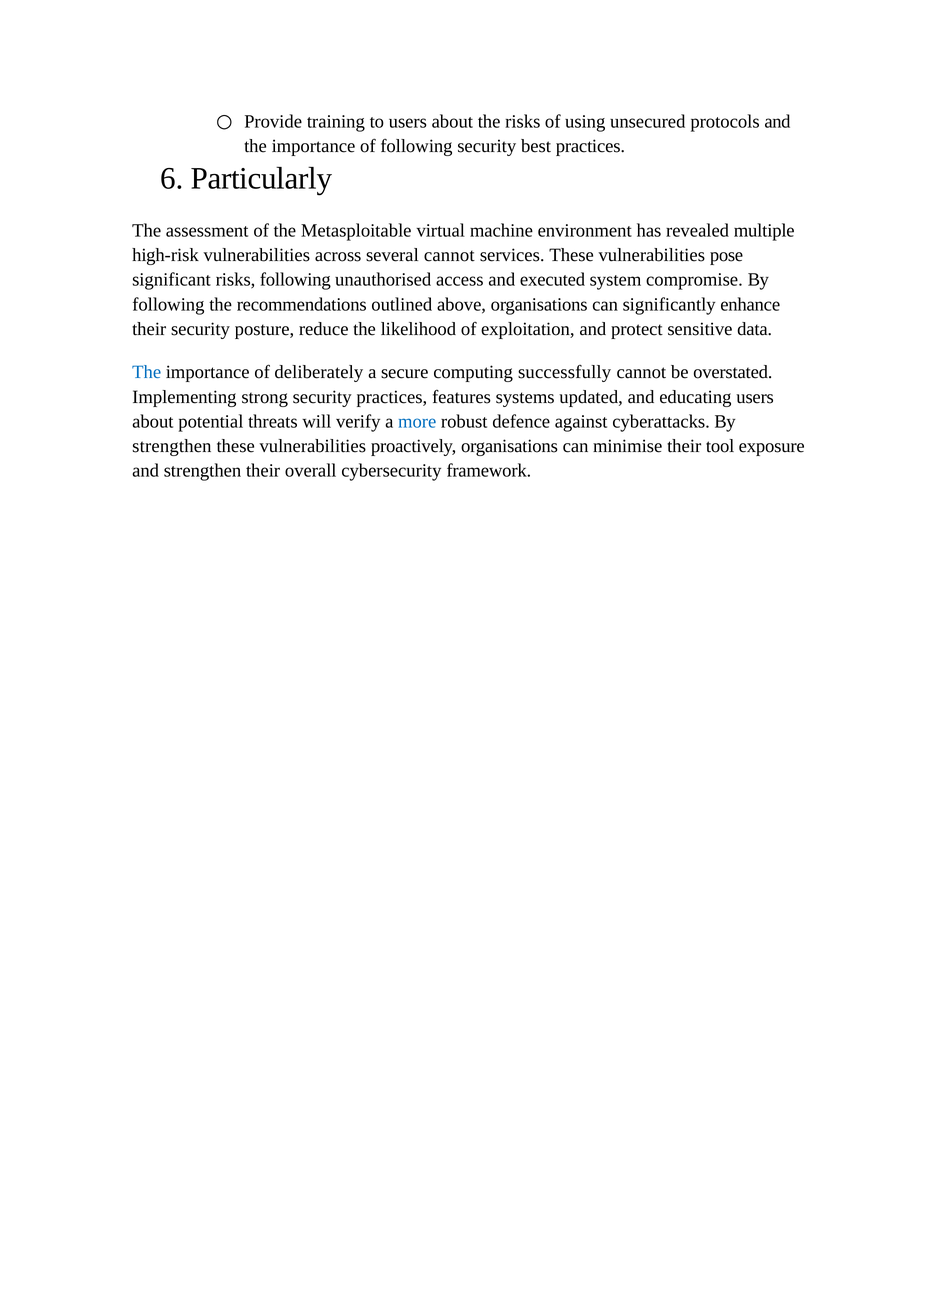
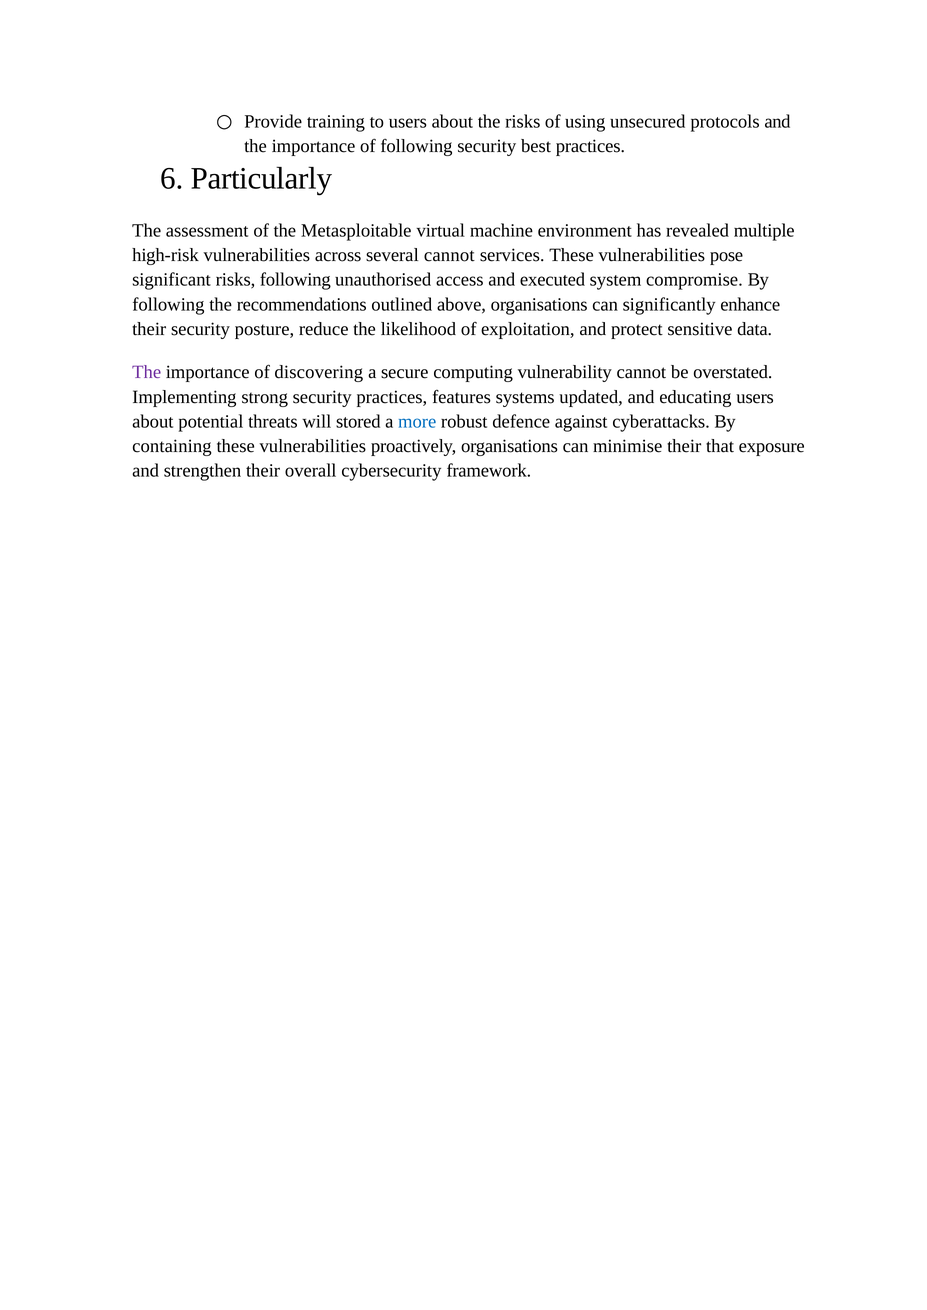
The at (147, 372) colour: blue -> purple
deliberately: deliberately -> discovering
successfully: successfully -> vulnerability
verify: verify -> stored
strengthen at (172, 446): strengthen -> containing
tool: tool -> that
